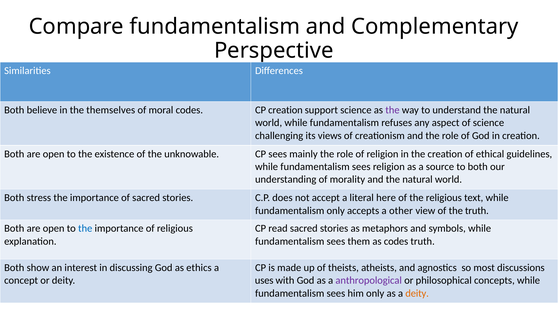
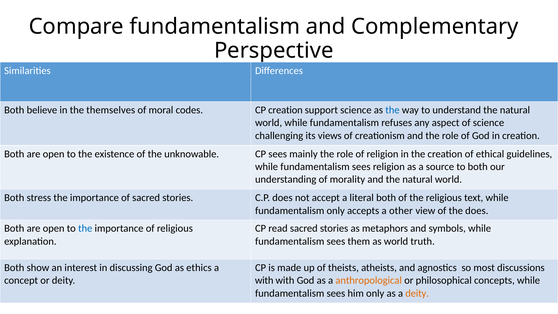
the at (392, 110) colour: purple -> blue
literal here: here -> both
the truth: truth -> does
as codes: codes -> world
uses at (264, 280): uses -> with
anthropological colour: purple -> orange
